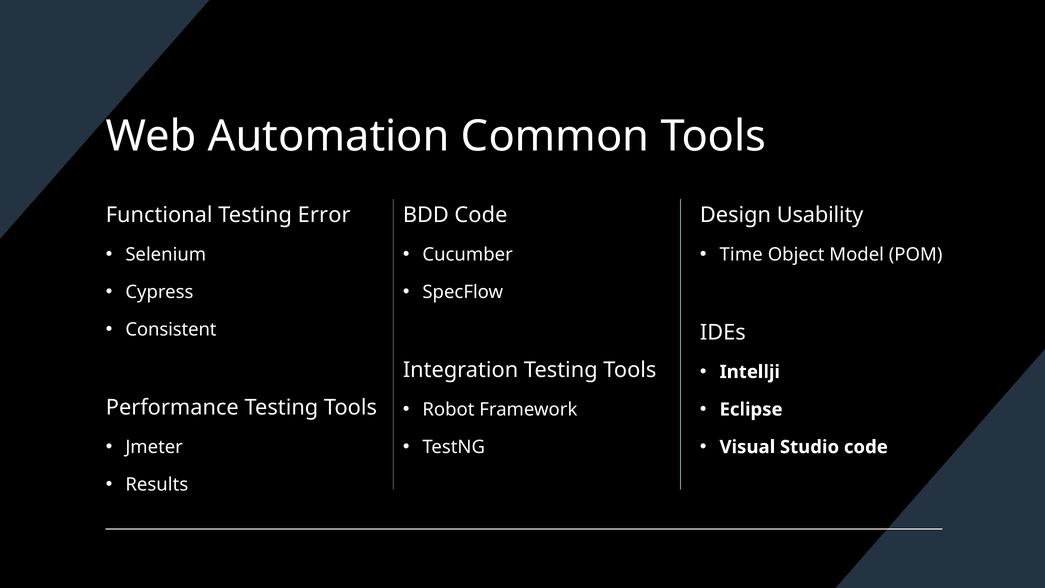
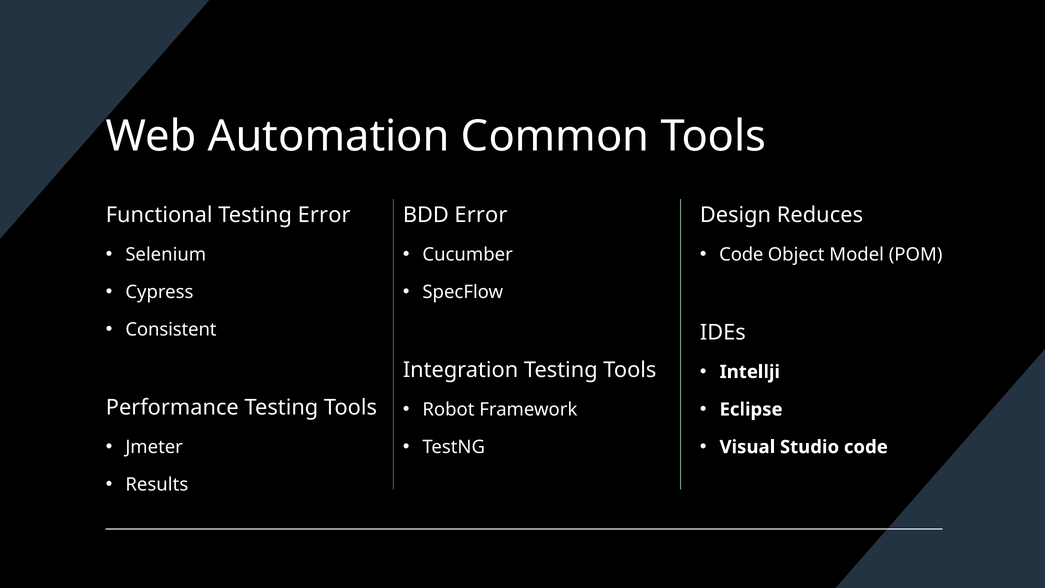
BDD Code: Code -> Error
Usability: Usability -> Reduces
Time at (741, 254): Time -> Code
